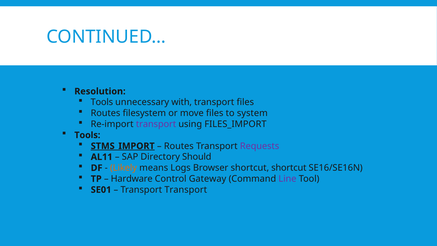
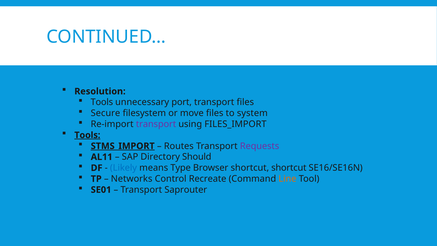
with: with -> port
Routes at (106, 113): Routes -> Secure
Tools at (87, 135) underline: none -> present
Likely colour: orange -> blue
Logs: Logs -> Type
Hardware: Hardware -> Networks
Gateway: Gateway -> Recreate
Line colour: purple -> orange
Transport Transport: Transport -> Saprouter
